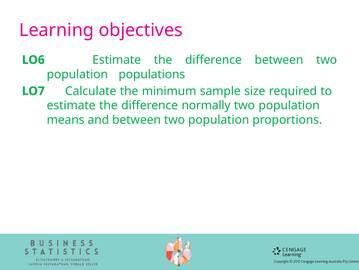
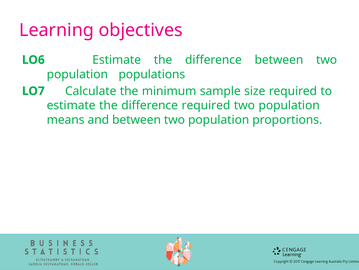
difference normally: normally -> required
